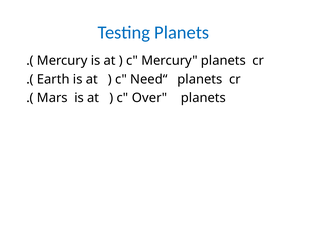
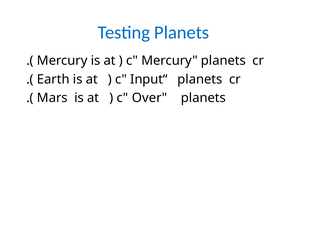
Need“: Need“ -> Input“
